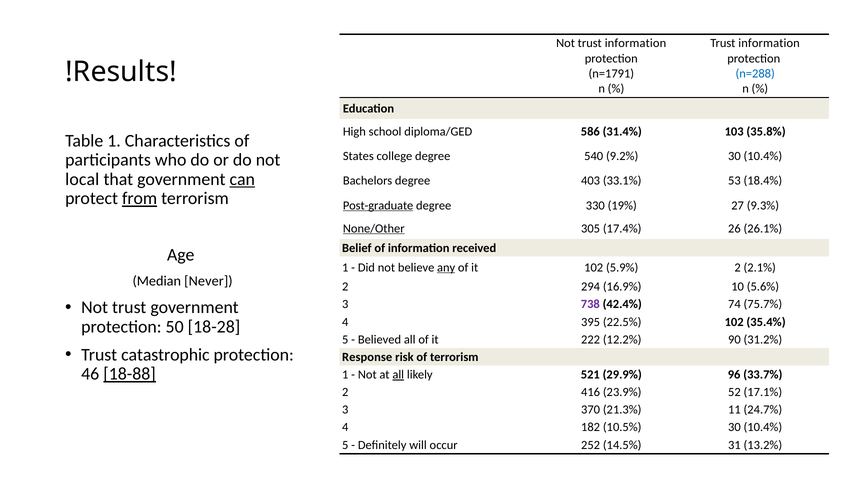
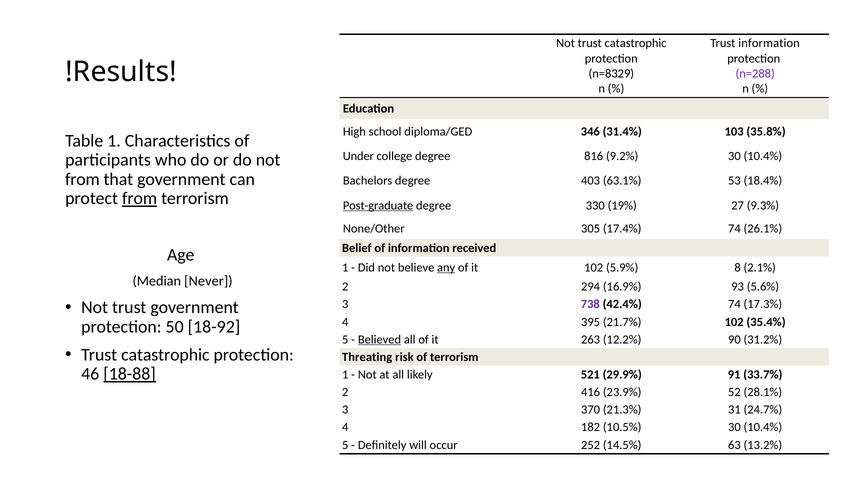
Not trust information: information -> catastrophic
n=1791: n=1791 -> n=8329
n=288 colour: blue -> purple
586: 586 -> 346
States: States -> Under
540: 540 -> 816
local at (82, 179): local -> from
can underline: present -> none
33.1%: 33.1% -> 63.1%
None/Other underline: present -> none
17.4% 26: 26 -> 74
5.9% 2: 2 -> 8
10: 10 -> 93
75.7%: 75.7% -> 17.3%
22.5%: 22.5% -> 21.7%
18-28: 18-28 -> 18-92
Believed underline: none -> present
222: 222 -> 263
Response: Response -> Threating
all at (398, 375) underline: present -> none
96: 96 -> 91
17.1%: 17.1% -> 28.1%
11: 11 -> 31
31: 31 -> 63
